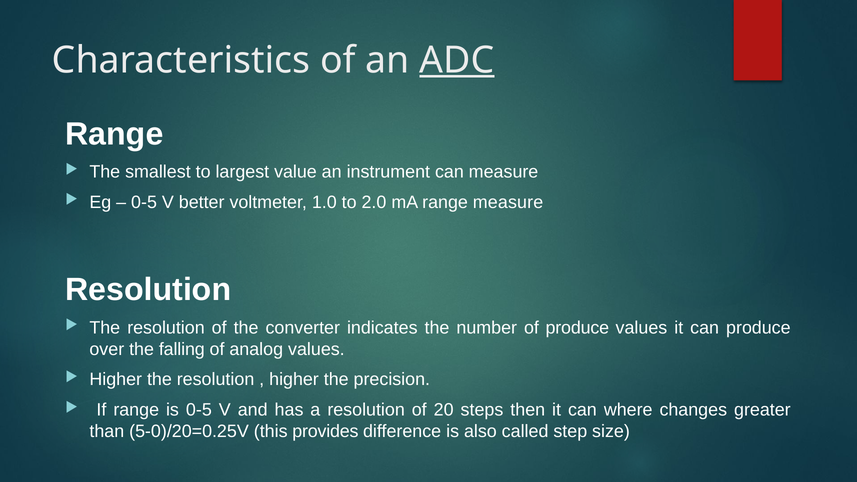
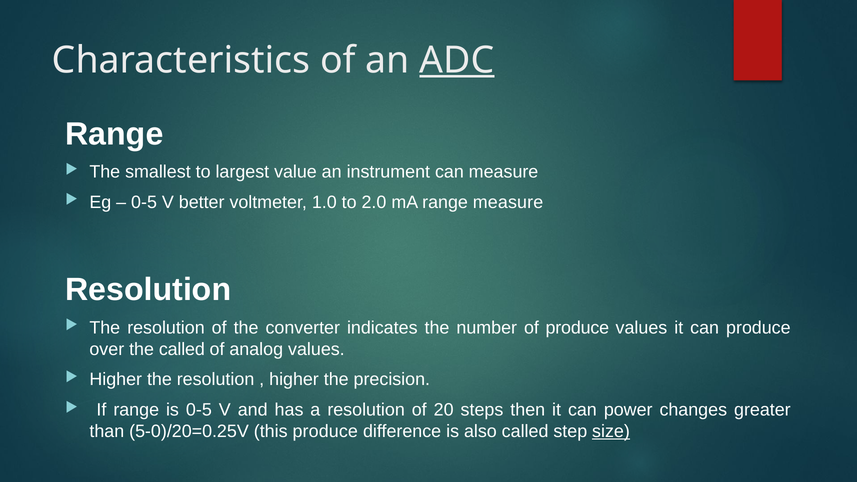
the falling: falling -> called
where: where -> power
this provides: provides -> produce
size underline: none -> present
